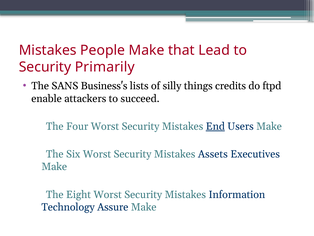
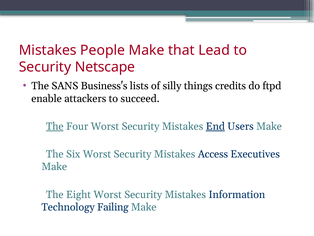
Primarily: Primarily -> Netscape
The at (55, 126) underline: none -> present
Assets: Assets -> Access
Assure: Assure -> Failing
